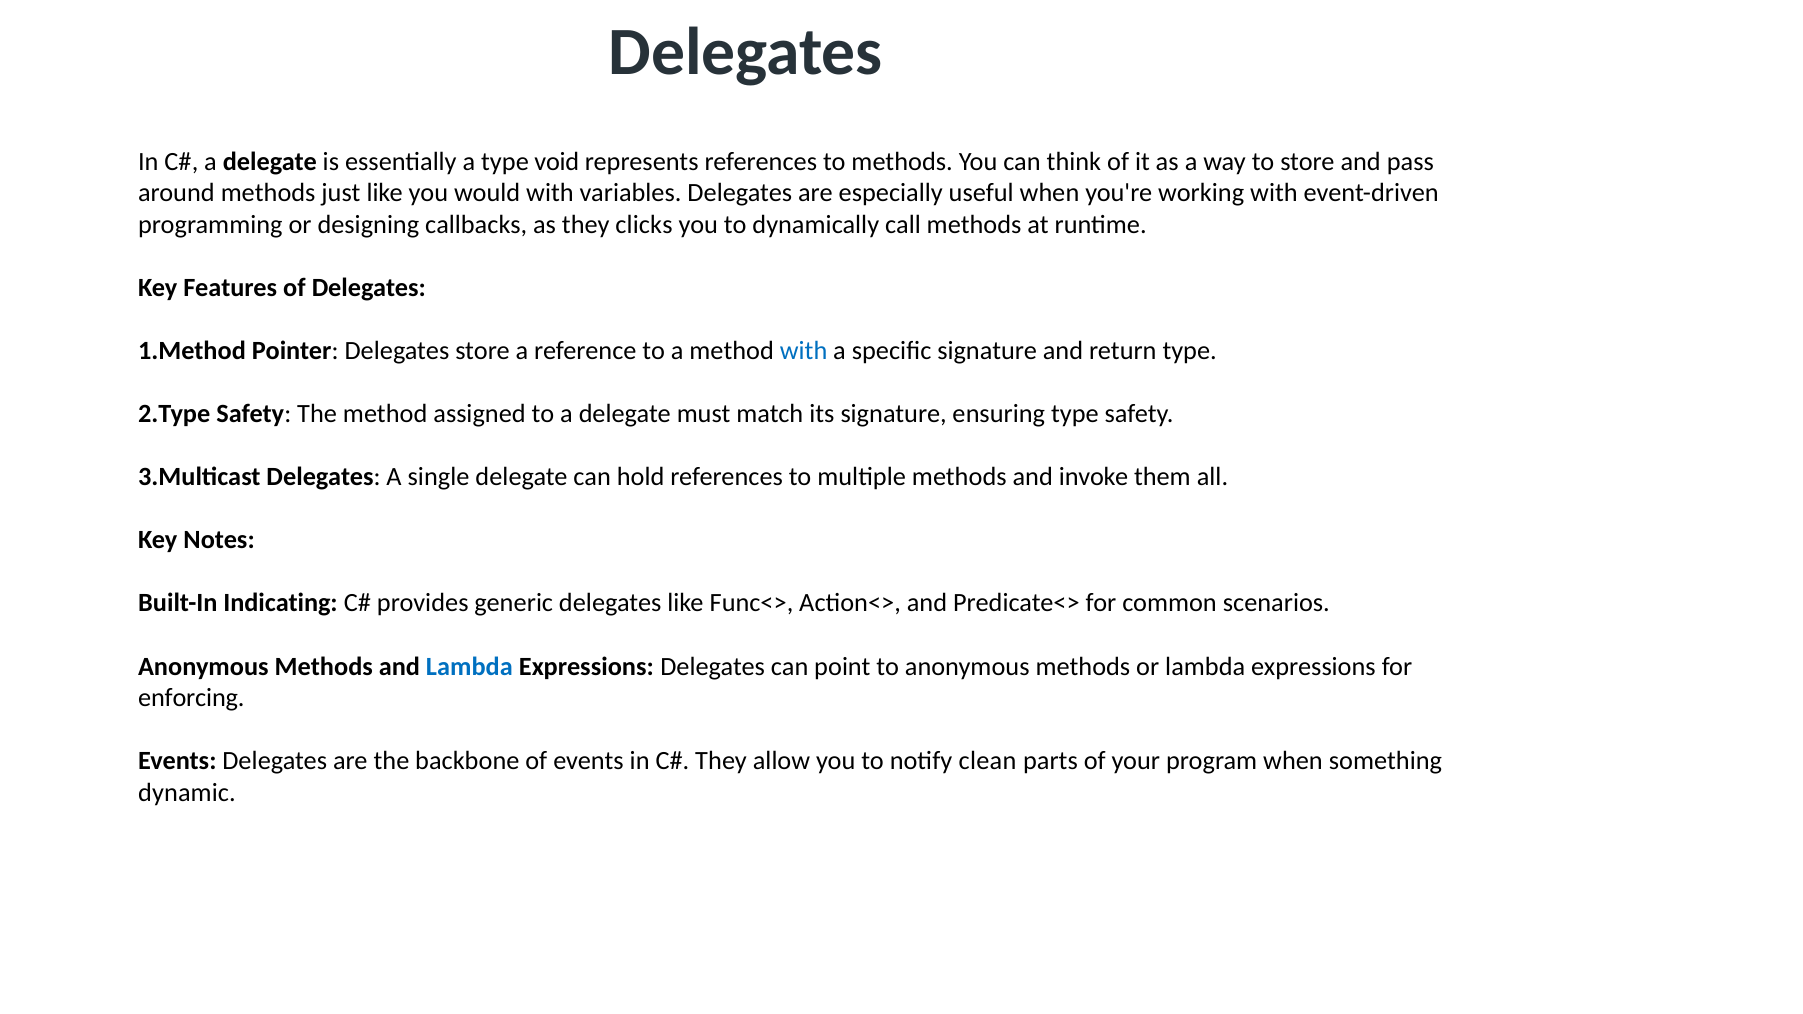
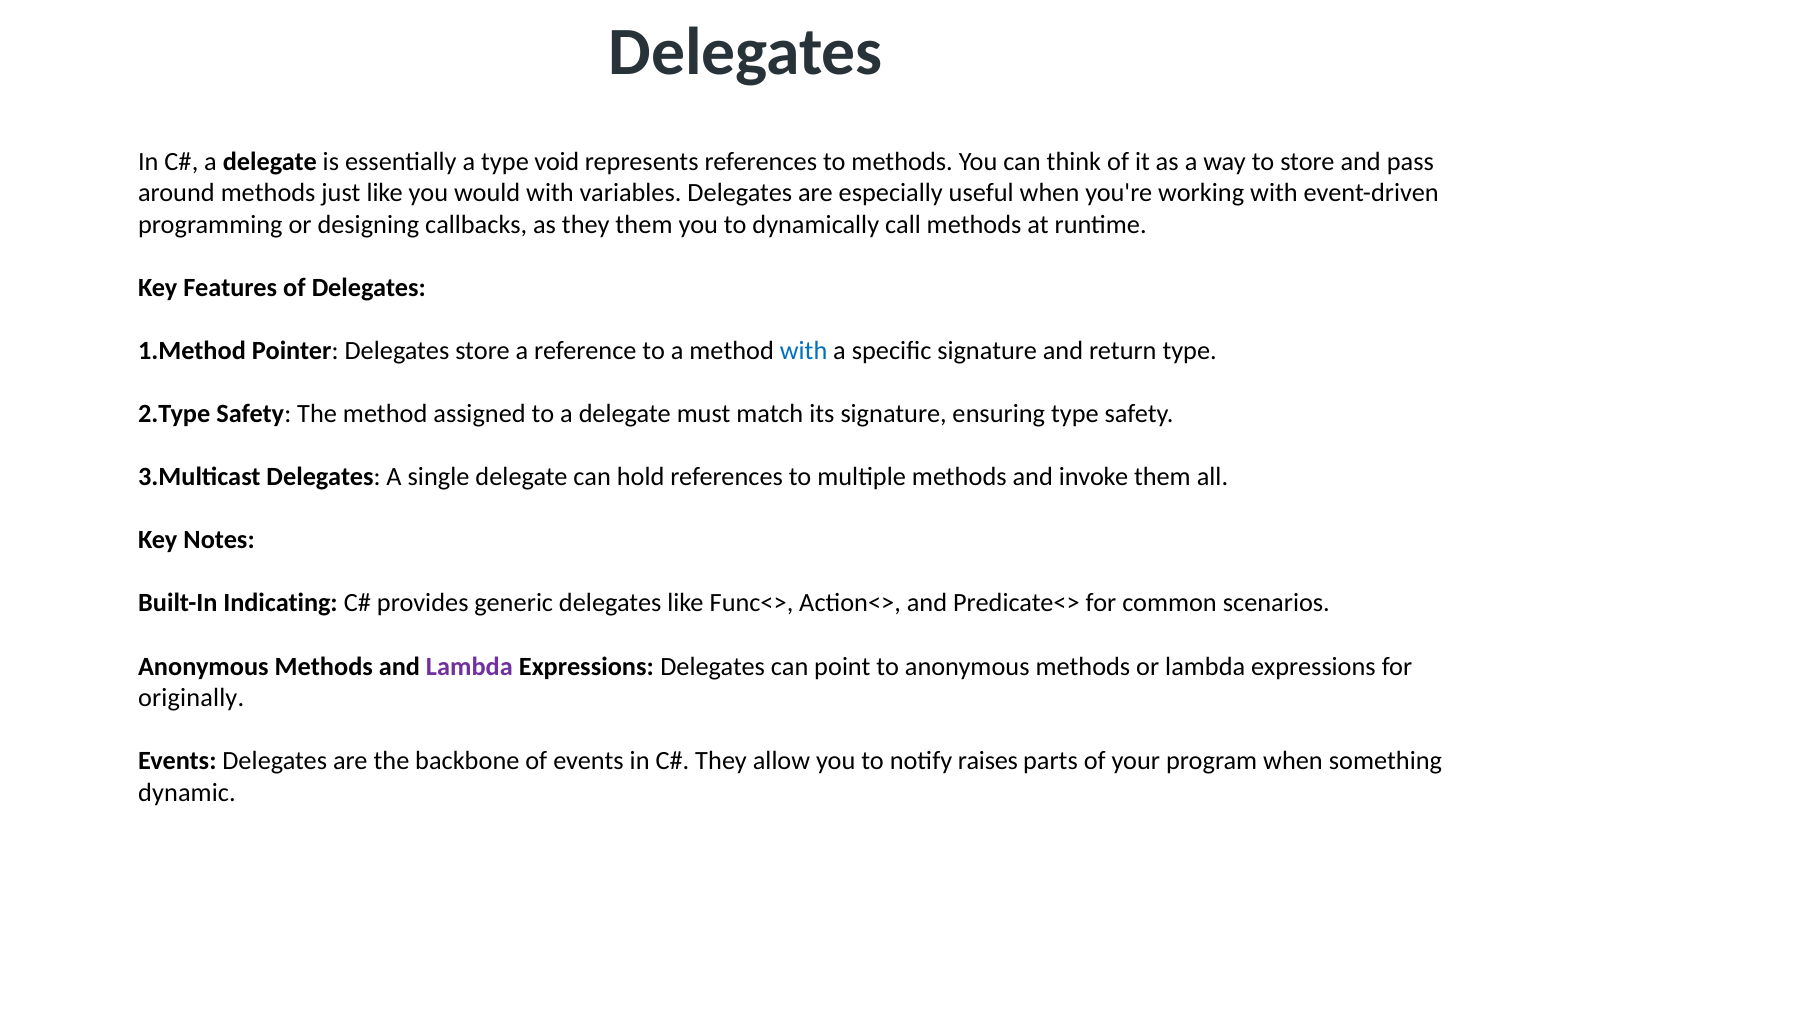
they clicks: clicks -> them
Lambda at (469, 666) colour: blue -> purple
enforcing: enforcing -> originally
clean: clean -> raises
